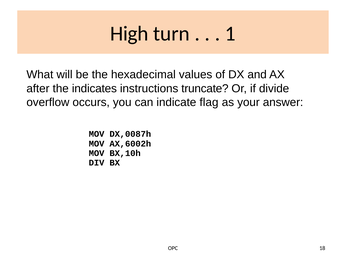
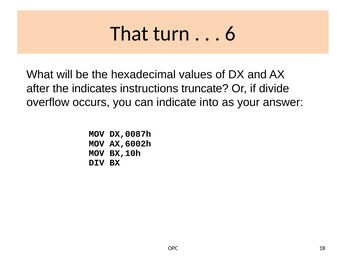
High: High -> That
1: 1 -> 6
flag: flag -> into
